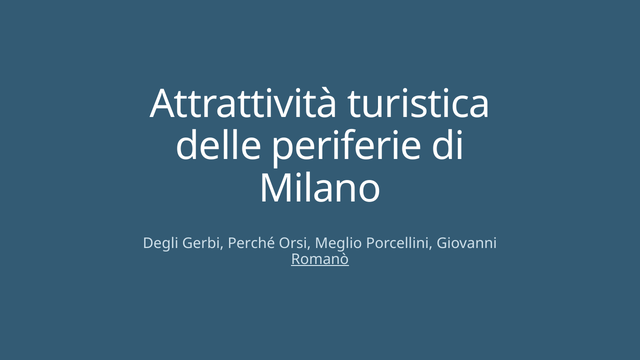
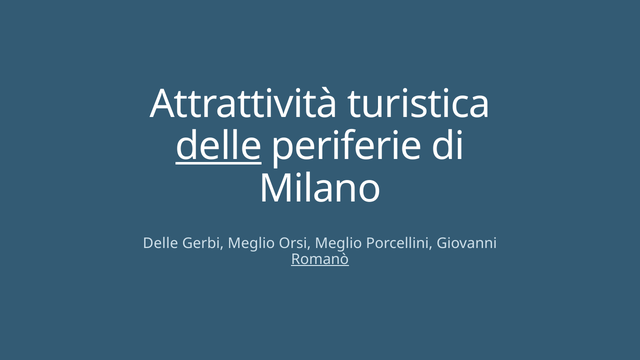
delle at (219, 146) underline: none -> present
Degli at (161, 243): Degli -> Delle
Gerbi Perché: Perché -> Meglio
